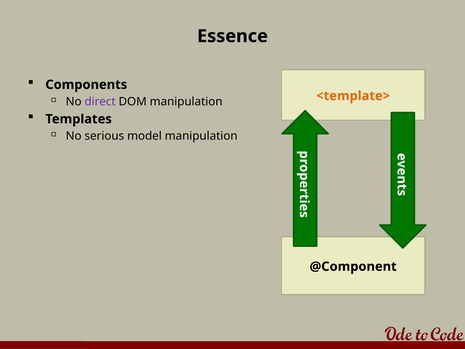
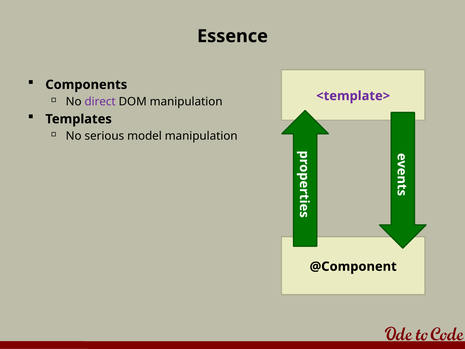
<template> colour: orange -> purple
